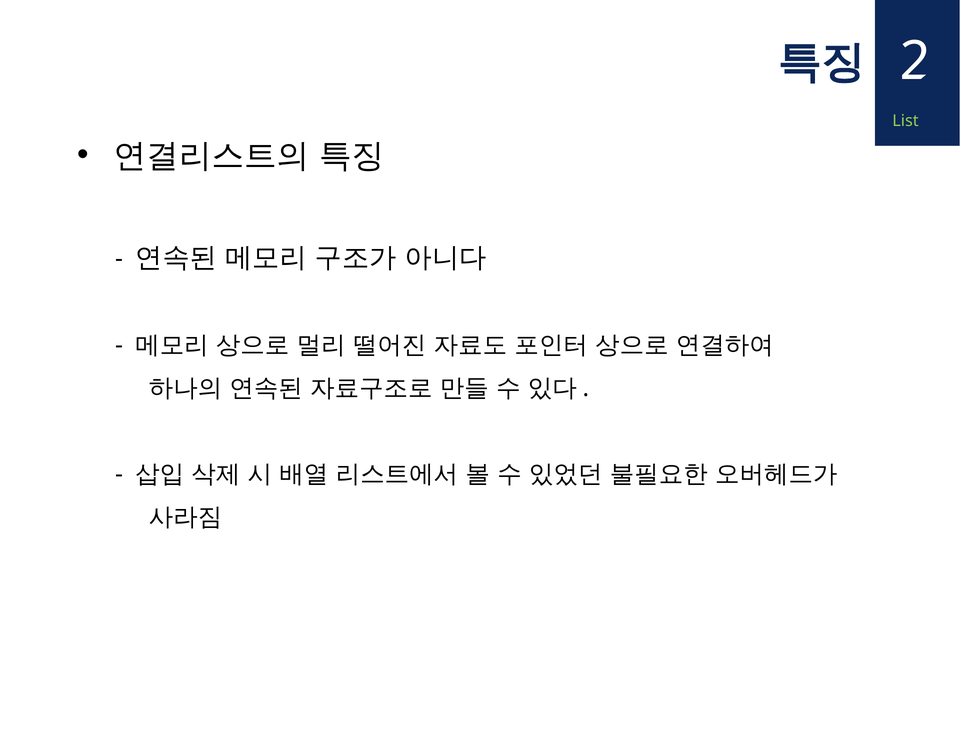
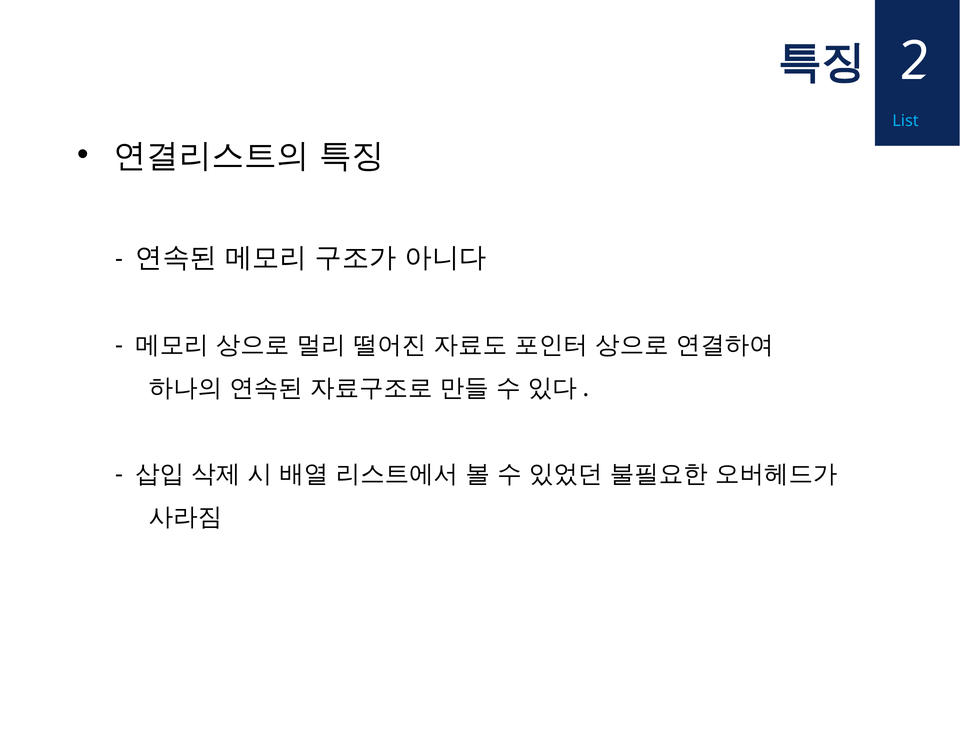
List colour: light green -> light blue
